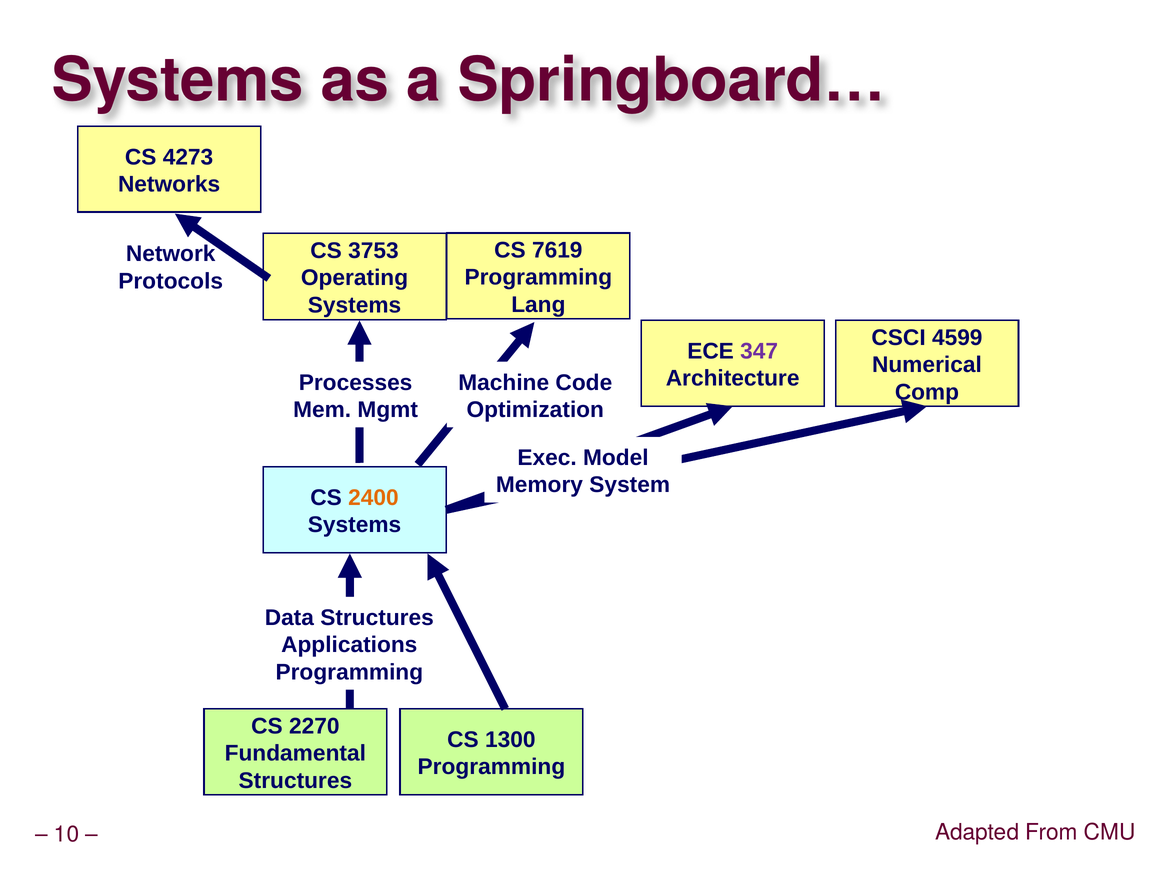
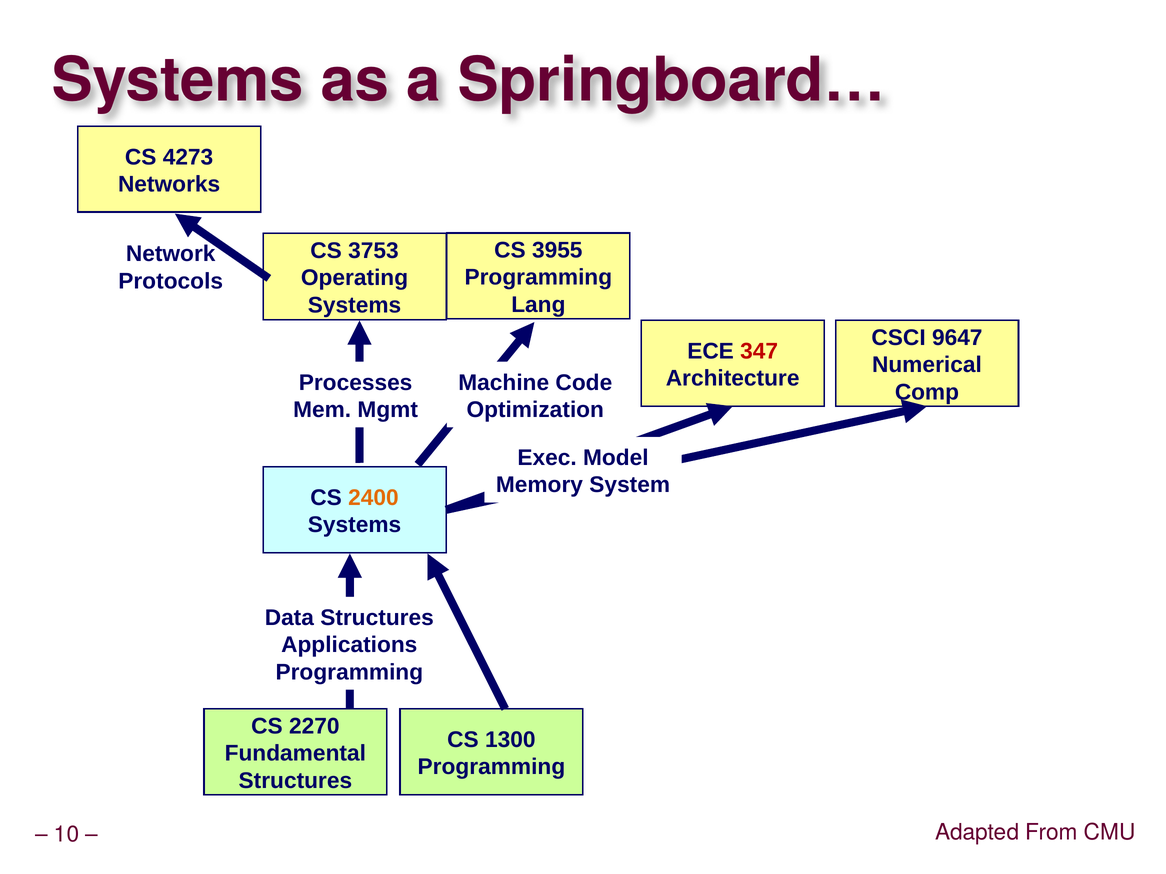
7619: 7619 -> 3955
4599: 4599 -> 9647
347 colour: purple -> red
